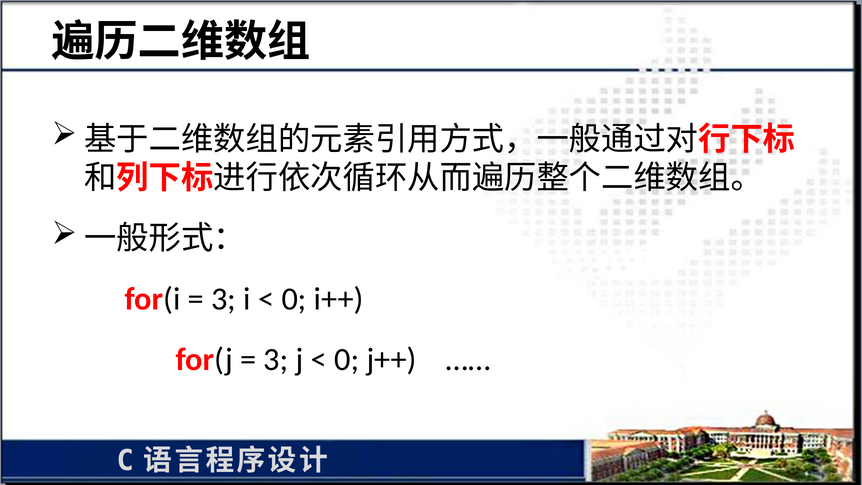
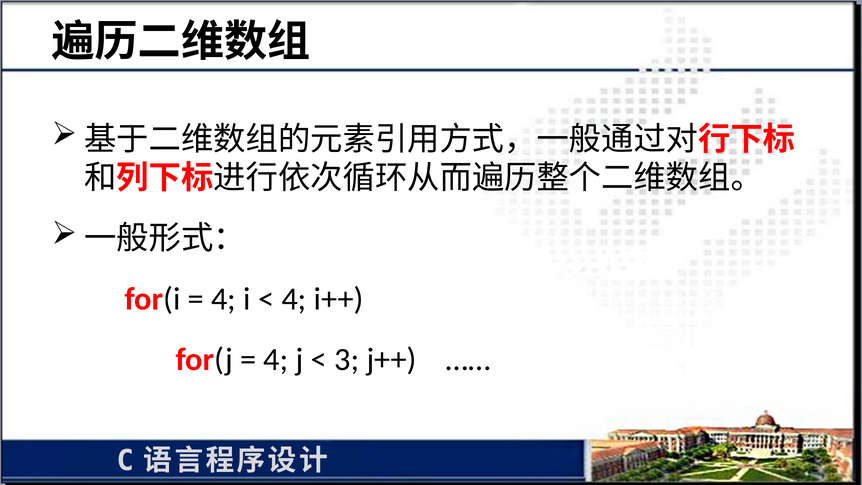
3 at (224, 299): 3 -> 4
0 at (294, 299): 0 -> 4
3 at (276, 359): 3 -> 4
0 at (347, 359): 0 -> 3
